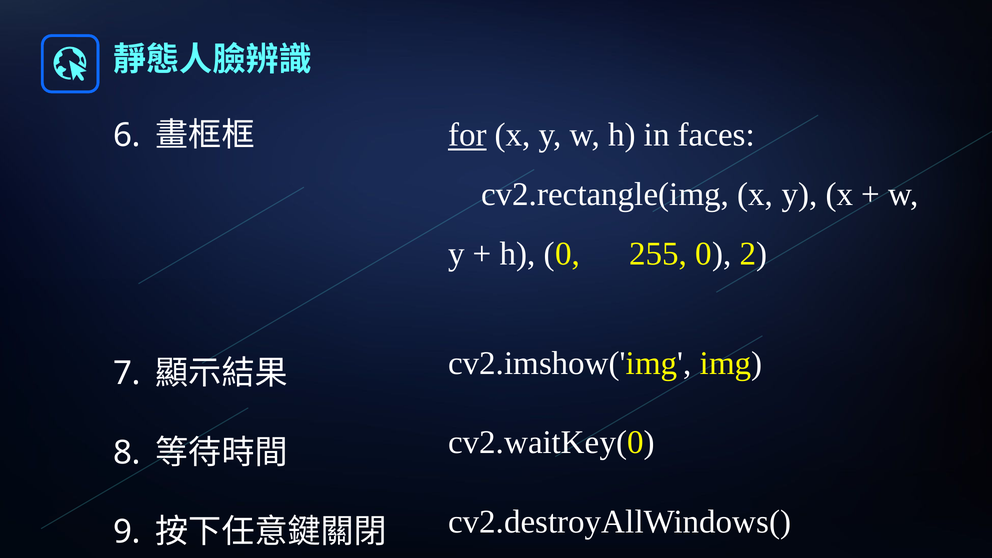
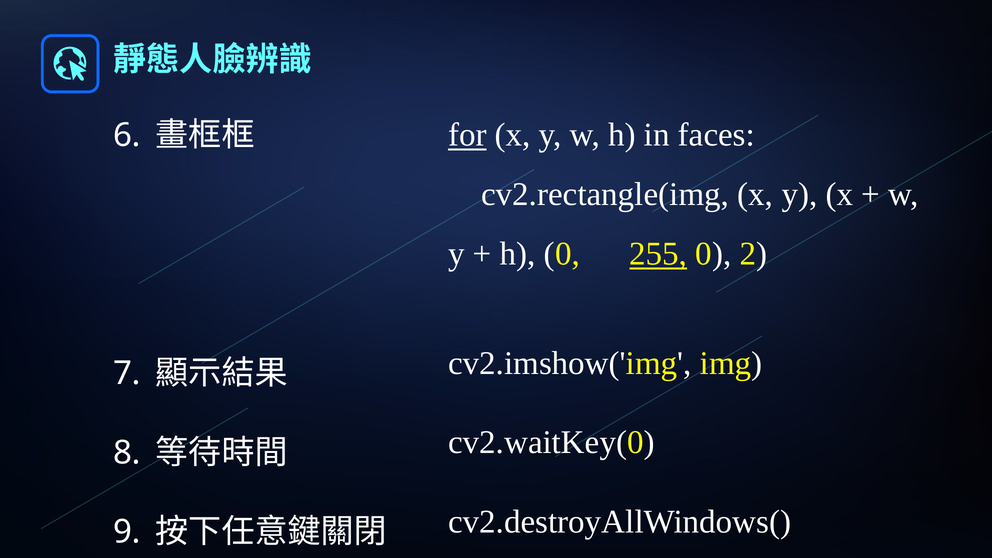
255 underline: none -> present
